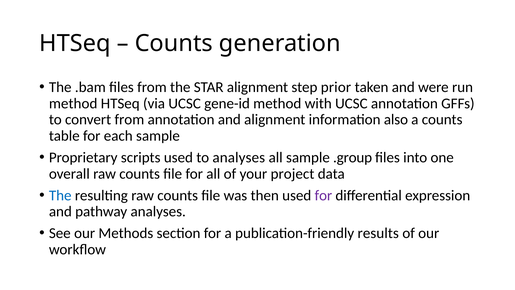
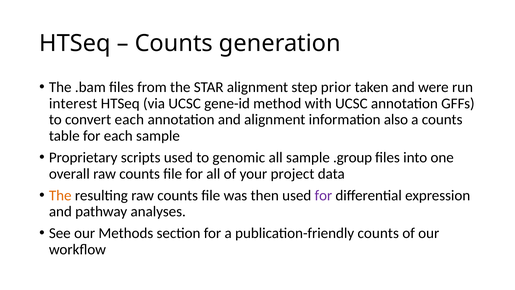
method at (73, 103): method -> interest
convert from: from -> each
to analyses: analyses -> genomic
The at (60, 195) colour: blue -> orange
publication-friendly results: results -> counts
